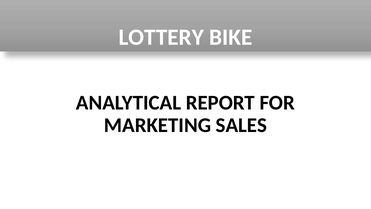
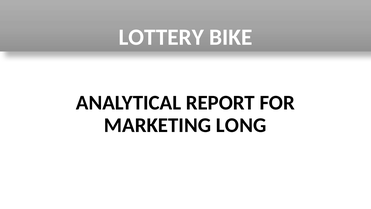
SALES: SALES -> LONG
